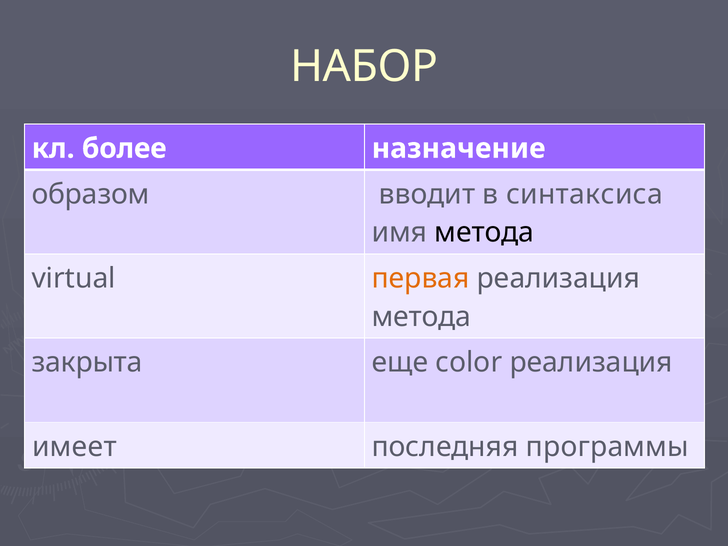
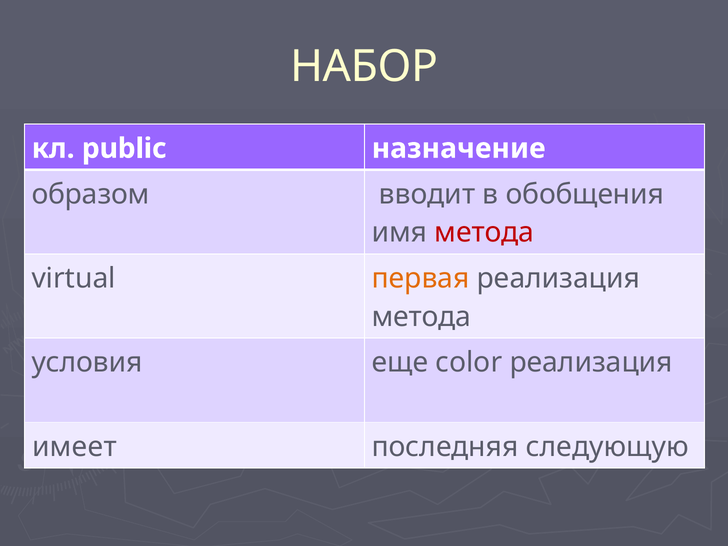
более: более -> public
синтаксиса: синтаксиса -> обобщения
метода at (484, 233) colour: black -> red
закрыта: закрыта -> условия
программы: программы -> следующую
